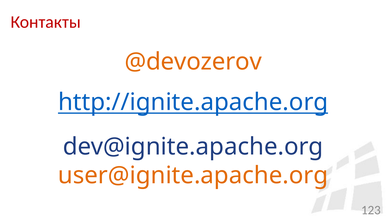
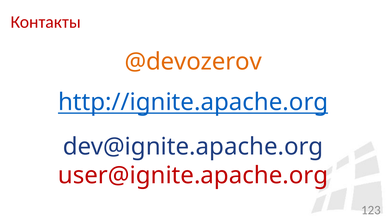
user@ignite.apache.org colour: orange -> red
